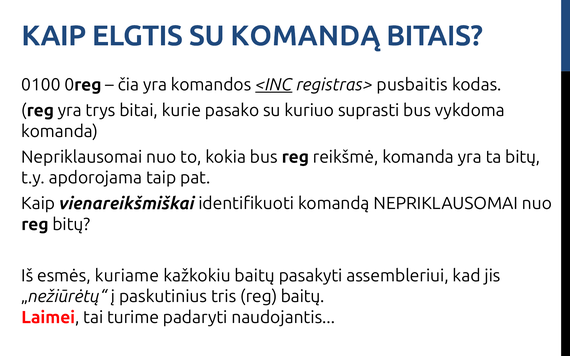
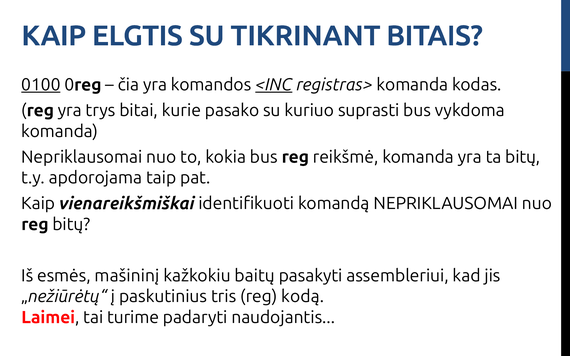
SU KOMANDĄ: KOMANDĄ -> TIKRINANT
0100 underline: none -> present
registras> pusbaitis: pusbaitis -> komanda
kuriame: kuriame -> mašininį
reg baitų: baitų -> kodą
